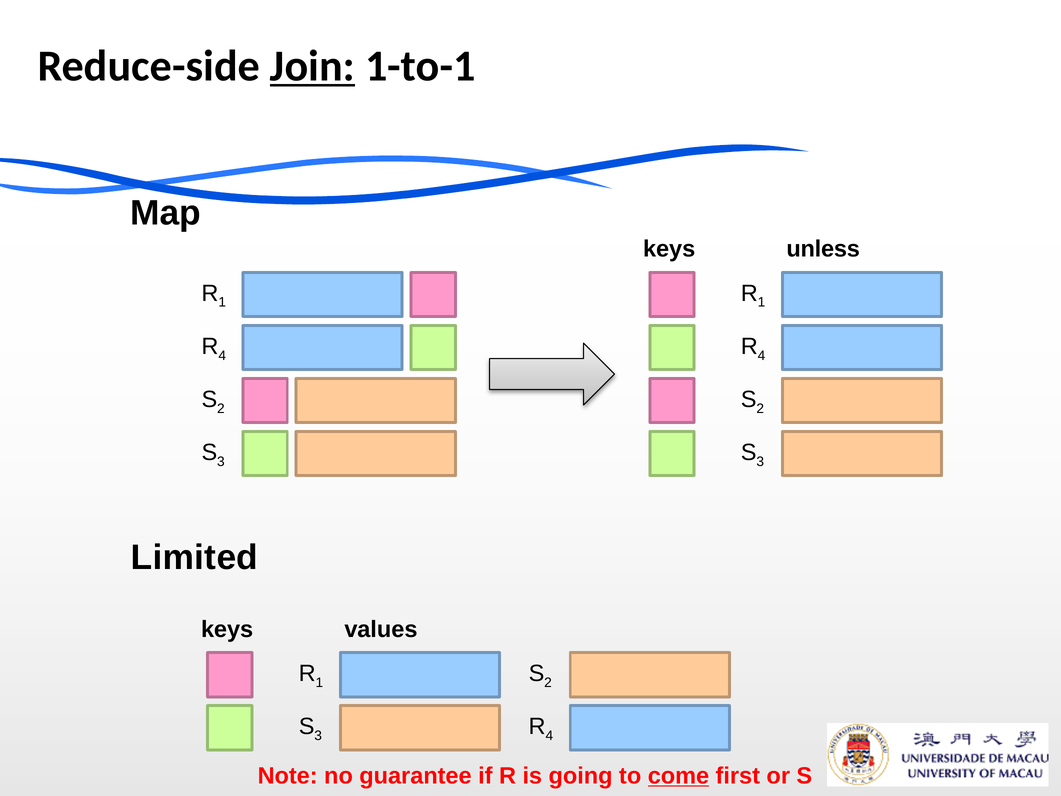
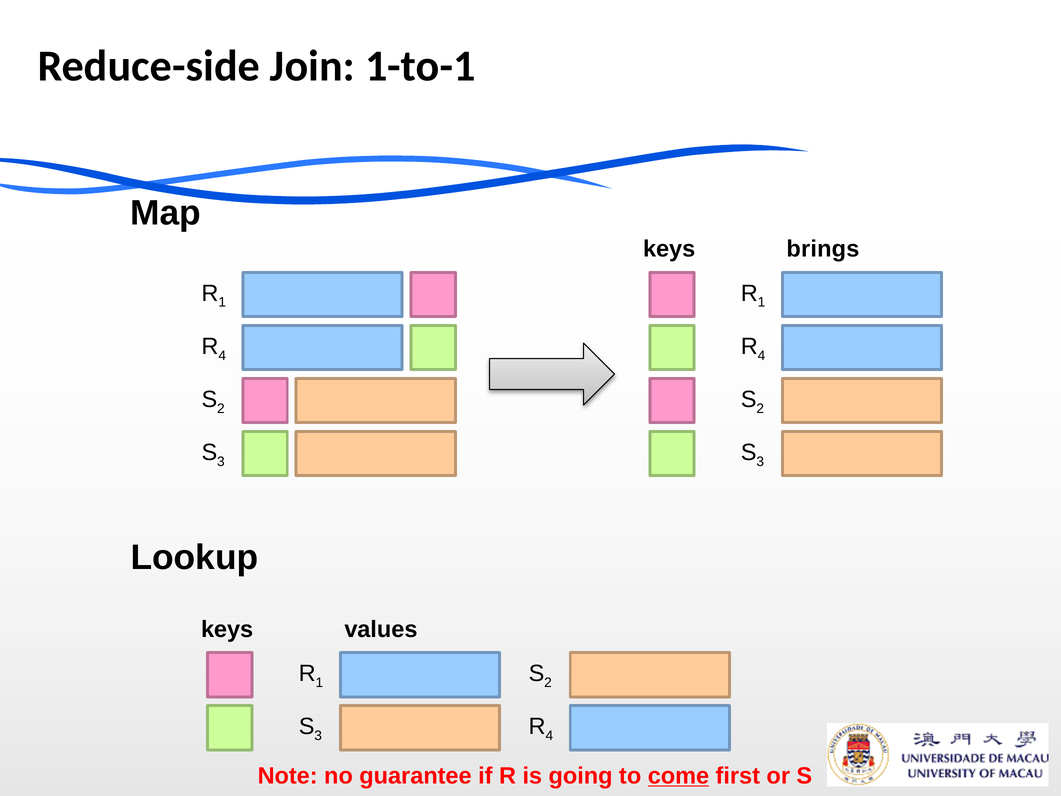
Join underline: present -> none
unless: unless -> brings
Limited: Limited -> Lookup
